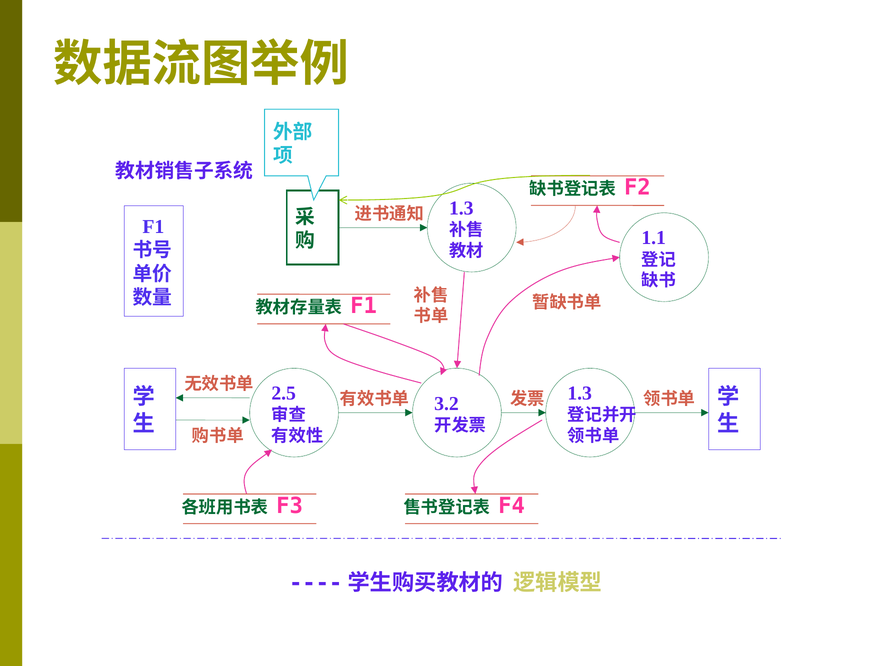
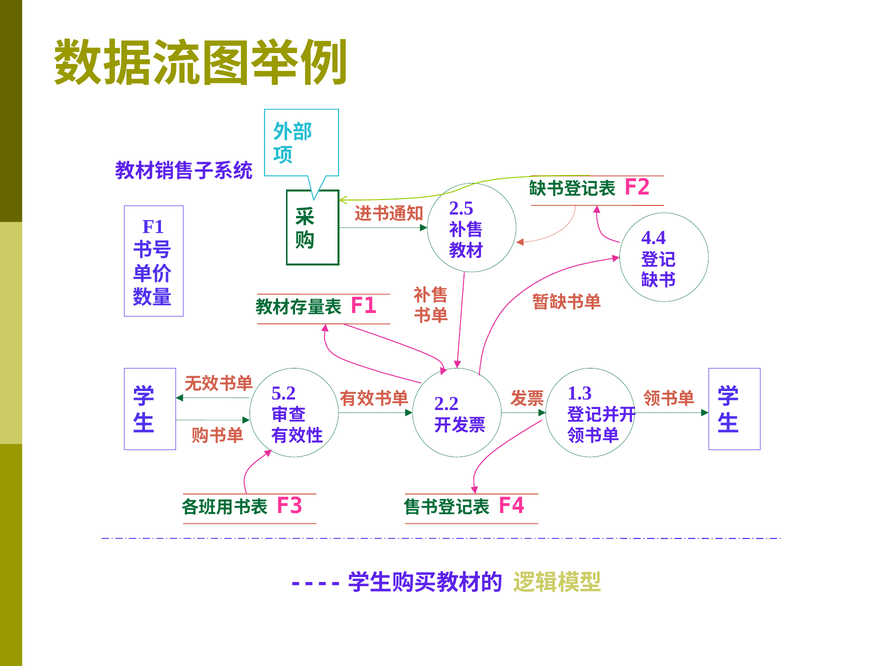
1.3 at (461, 208): 1.3 -> 2.5
1.1: 1.1 -> 4.4
2.5: 2.5 -> 5.2
3.2: 3.2 -> 2.2
